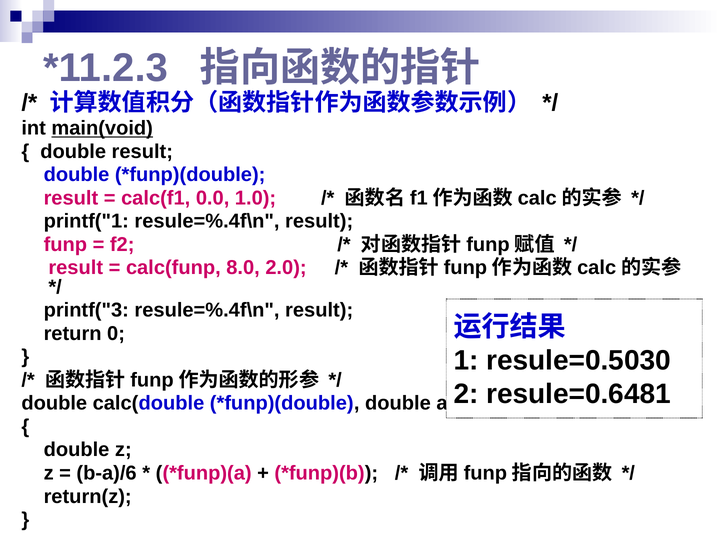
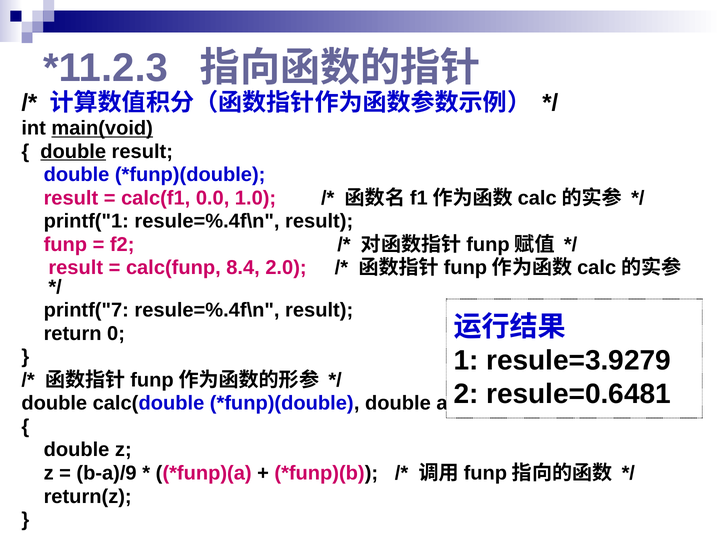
double at (73, 152) underline: none -> present
8.0: 8.0 -> 8.4
printf("3: printf("3 -> printf("7
resule=0.5030: resule=0.5030 -> resule=3.9279
b-a)/6: b-a)/6 -> b-a)/9
